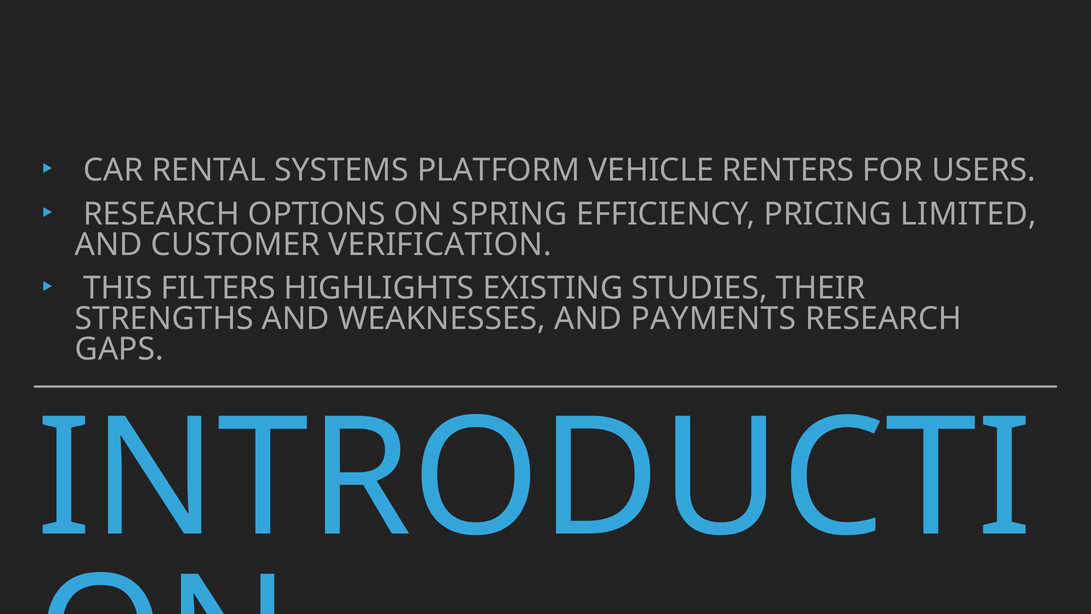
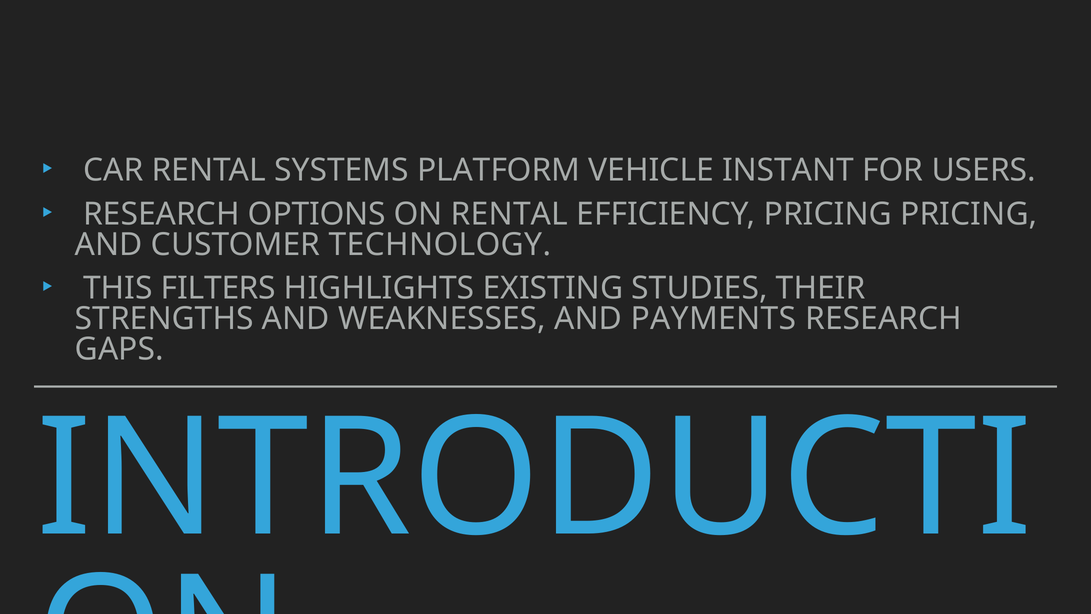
RENTERS: RENTERS -> INSTANT
ON SPRING: SPRING -> RENTAL
PRICING LIMITED: LIMITED -> PRICING
VERIFICATION: VERIFICATION -> TECHNOLOGY
